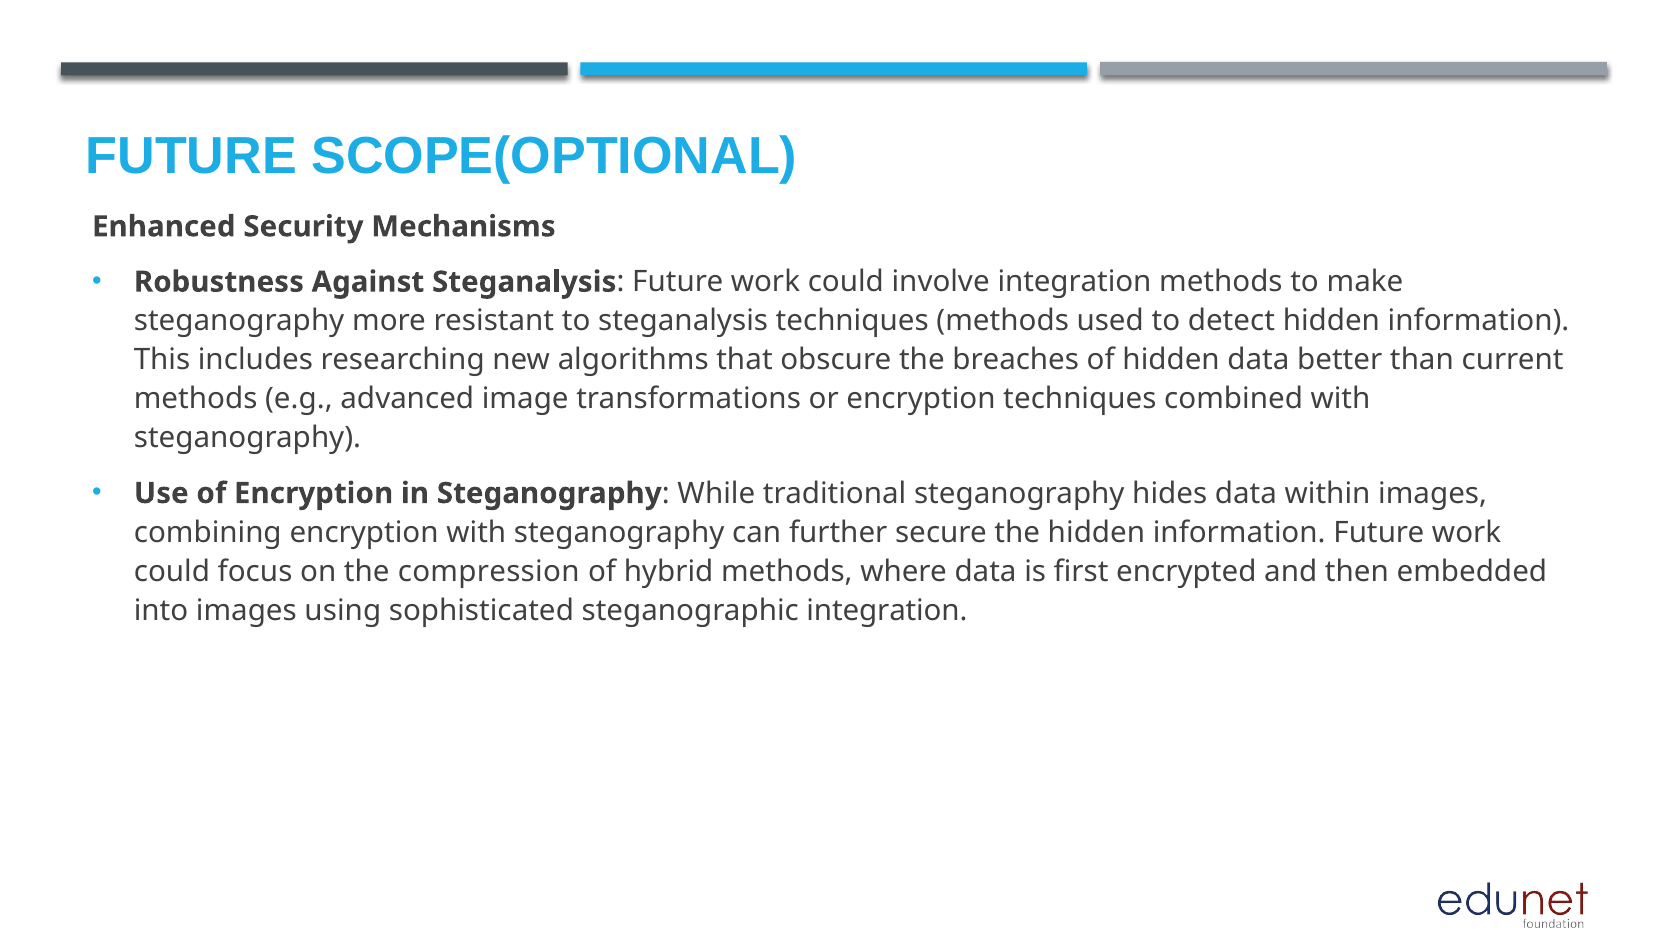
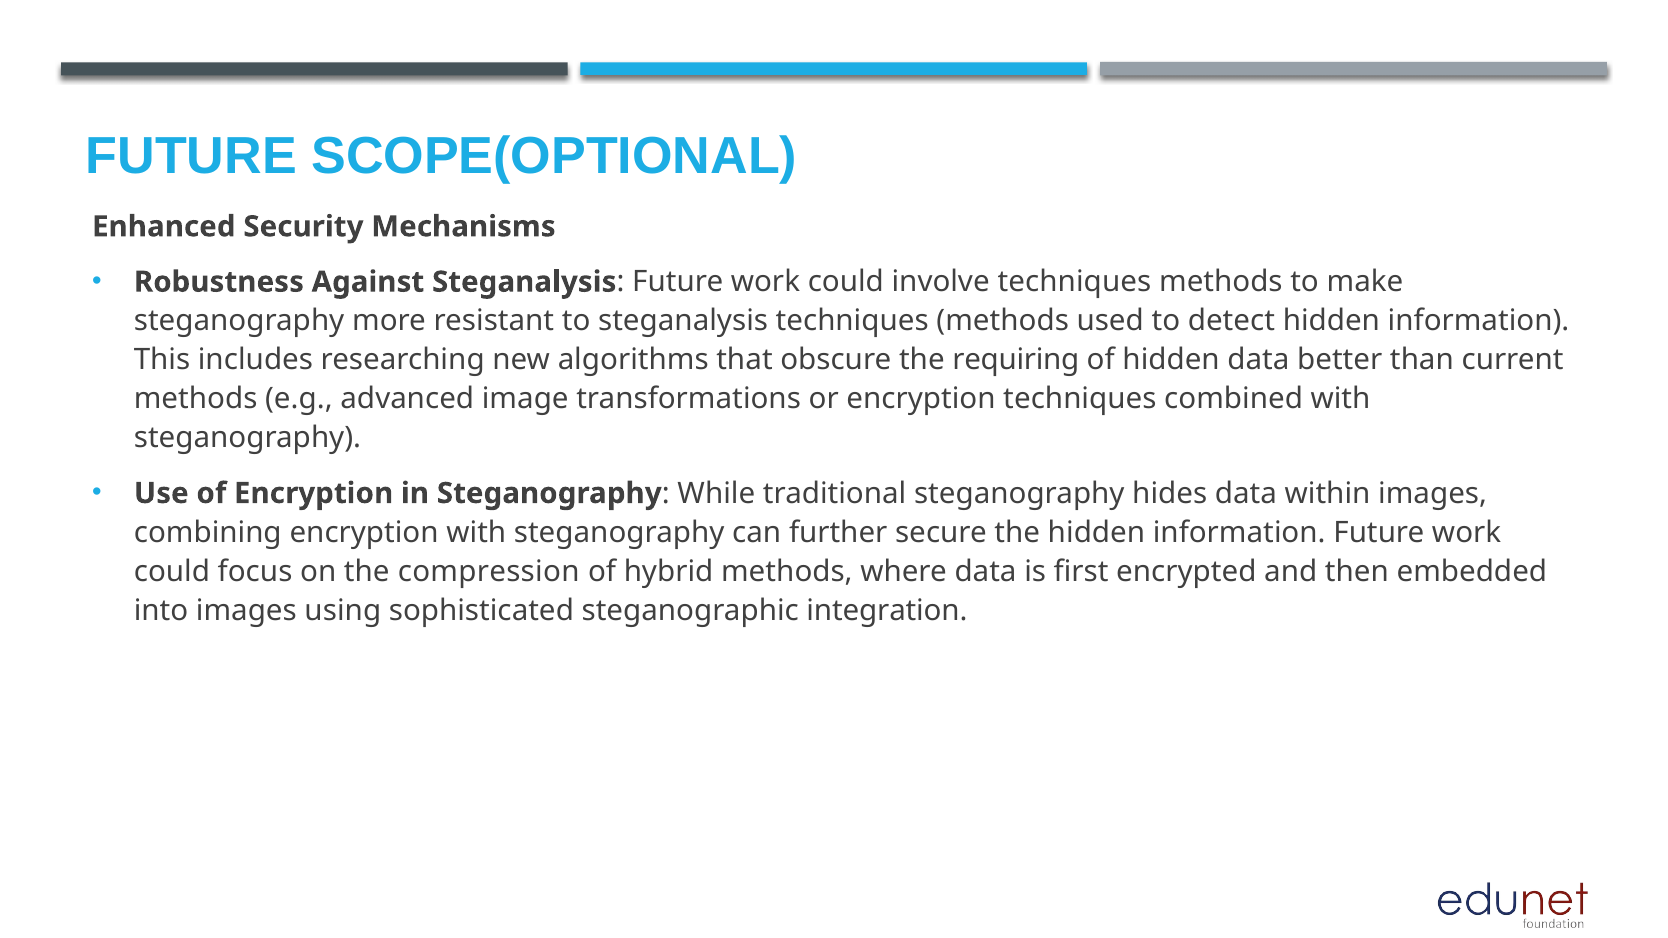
involve integration: integration -> techniques
breaches: breaches -> requiring
